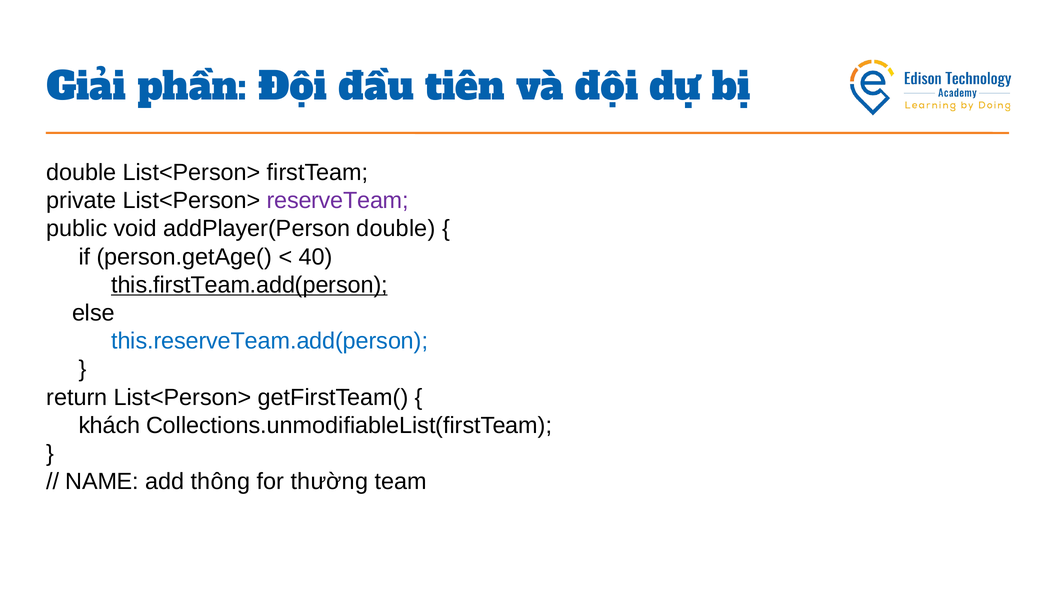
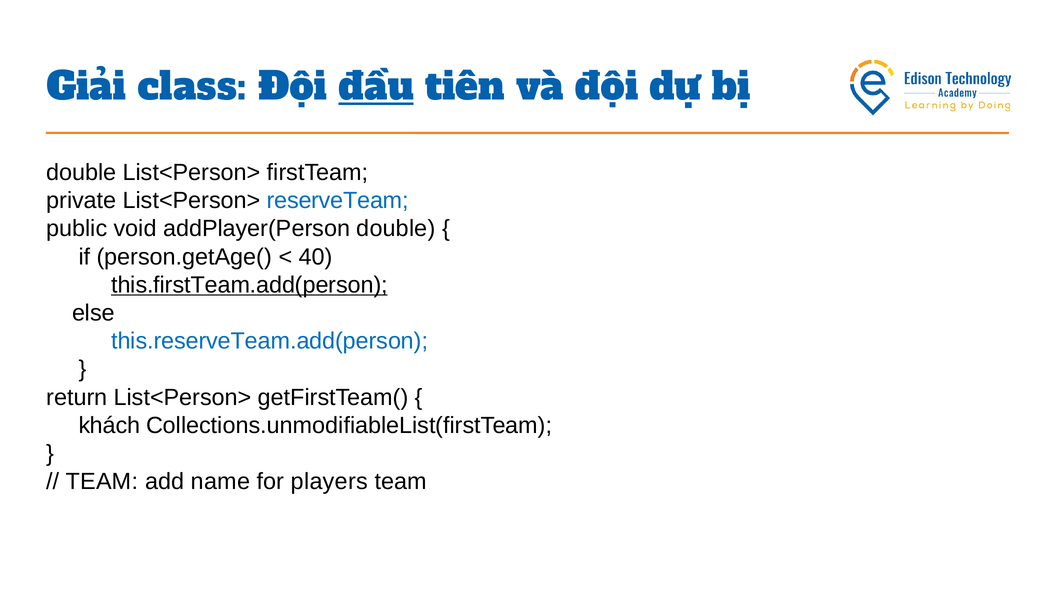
phần: phần -> class
đầu underline: none -> present
reserveTeam colour: purple -> blue
NAME at (102, 482): NAME -> TEAM
thông: thông -> name
thường: thường -> players
